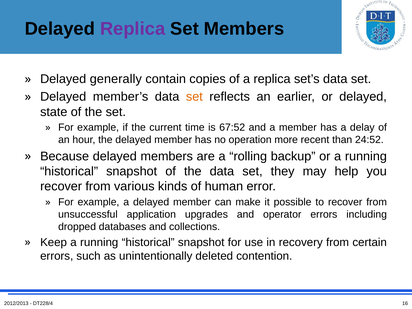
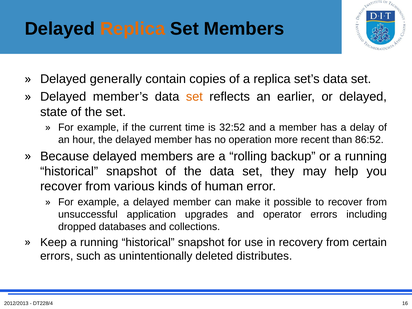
Replica at (133, 29) colour: purple -> orange
67:52: 67:52 -> 32:52
24:52: 24:52 -> 86:52
contention: contention -> distributes
